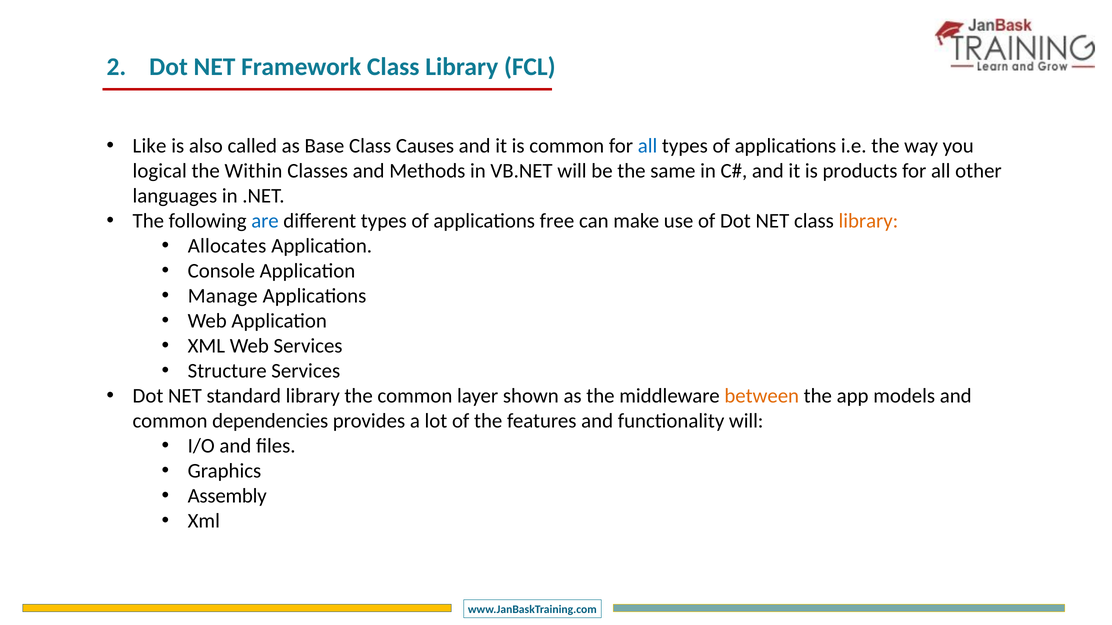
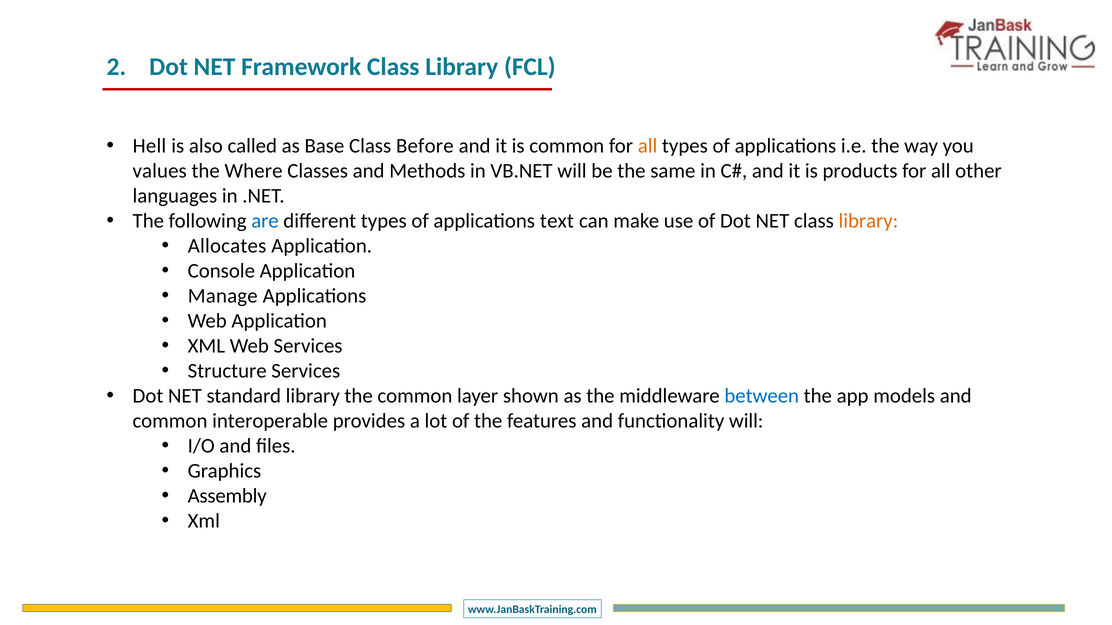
Like: Like -> Hell
Causes: Causes -> Before
all at (648, 146) colour: blue -> orange
logical: logical -> values
Within: Within -> Where
free: free -> text
between colour: orange -> blue
dependencies: dependencies -> interoperable
